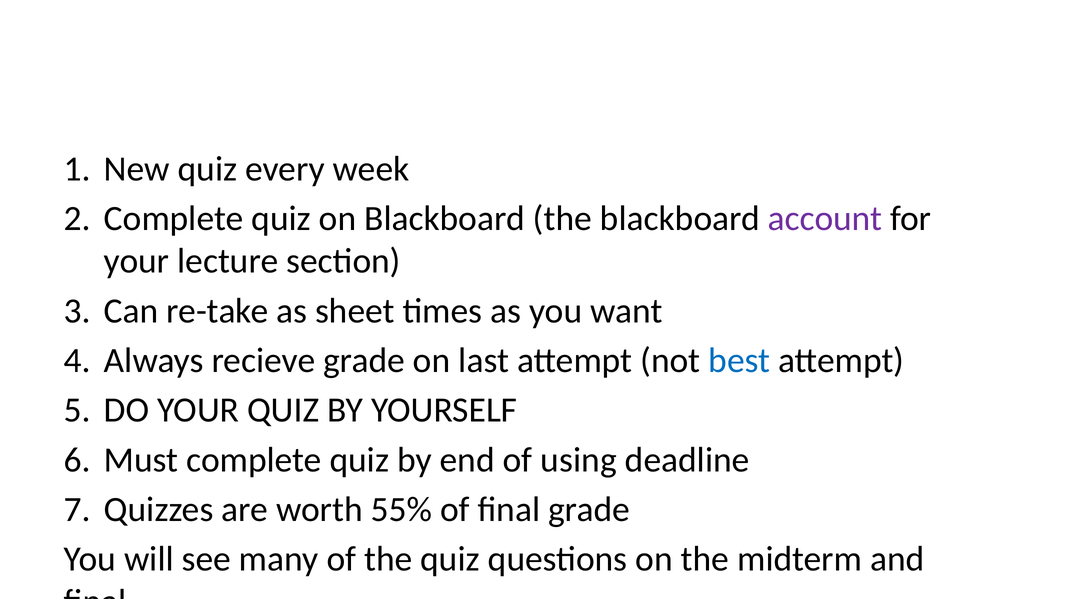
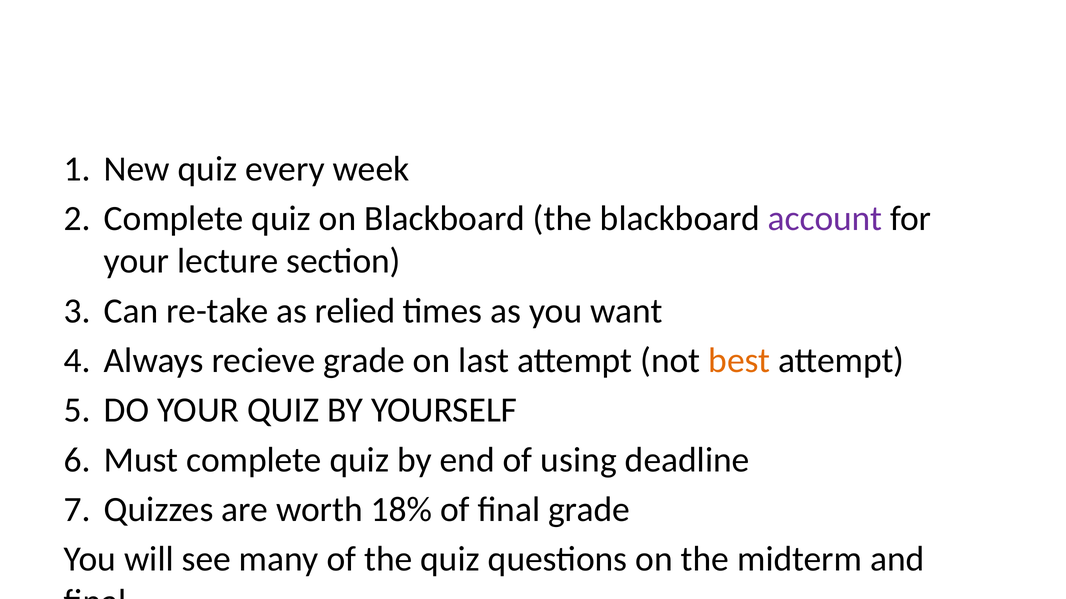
sheet: sheet -> relied
best colour: blue -> orange
55%: 55% -> 18%
